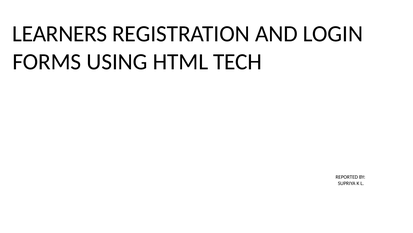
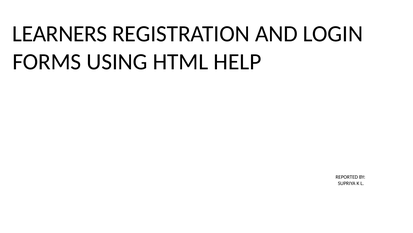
TECH: TECH -> HELP
